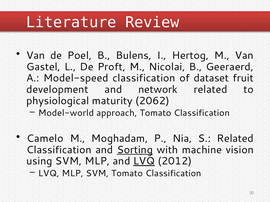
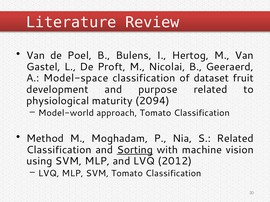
Model-speed: Model-speed -> Model-space
network: network -> purpose
2062: 2062 -> 2094
Camelo: Camelo -> Method
LVQ at (144, 161) underline: present -> none
